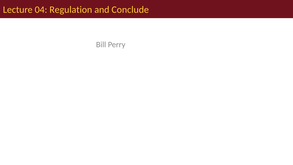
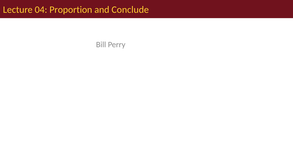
Regulation: Regulation -> Proportion
